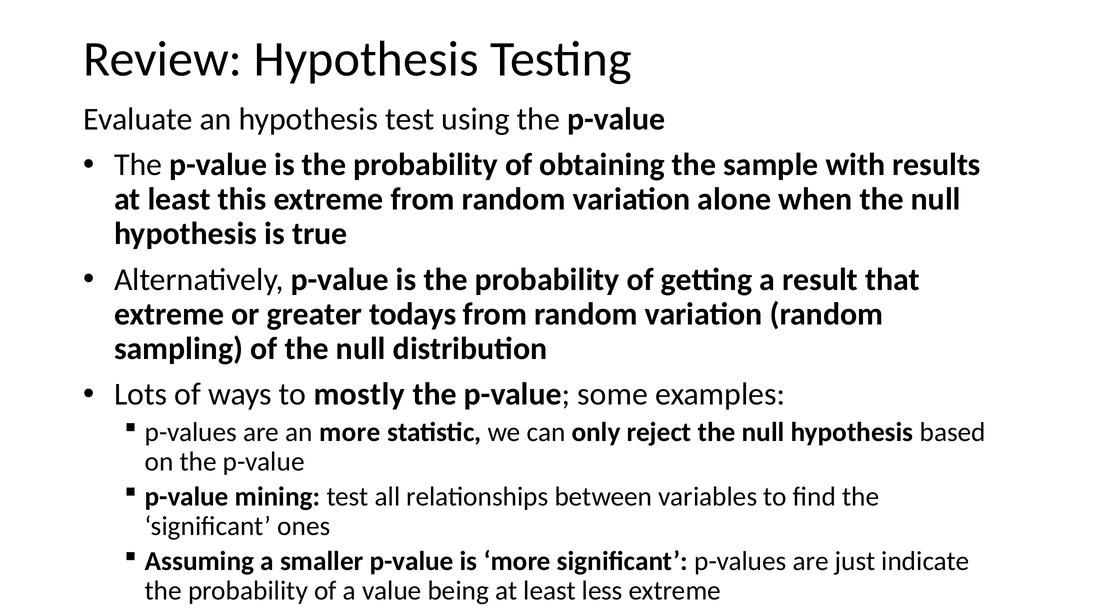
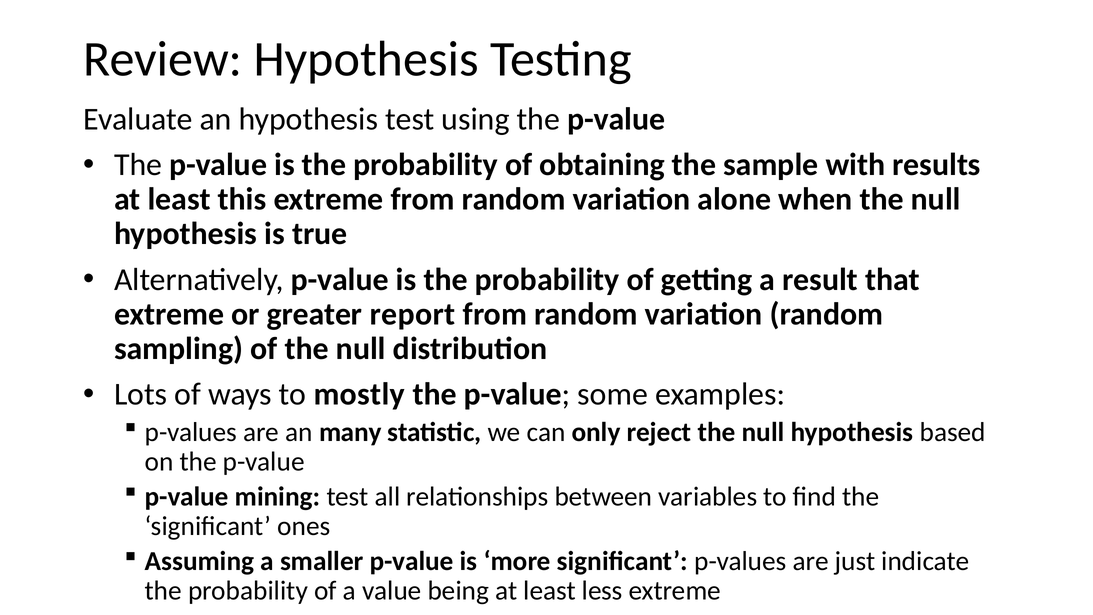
todays: todays -> report
an more: more -> many
